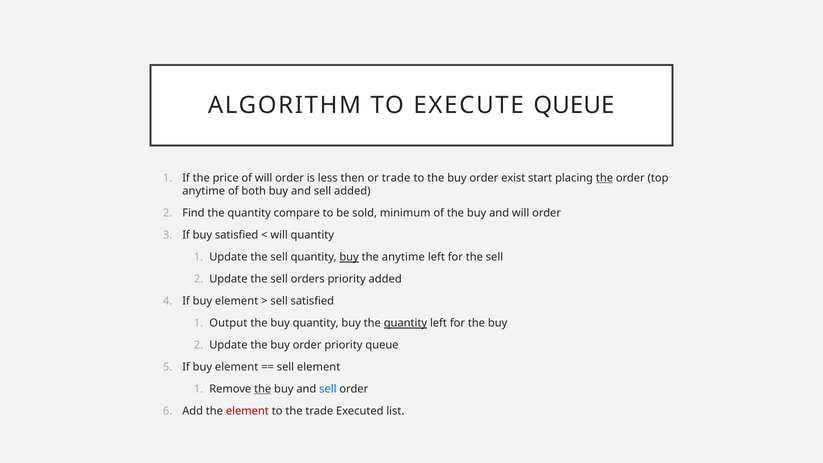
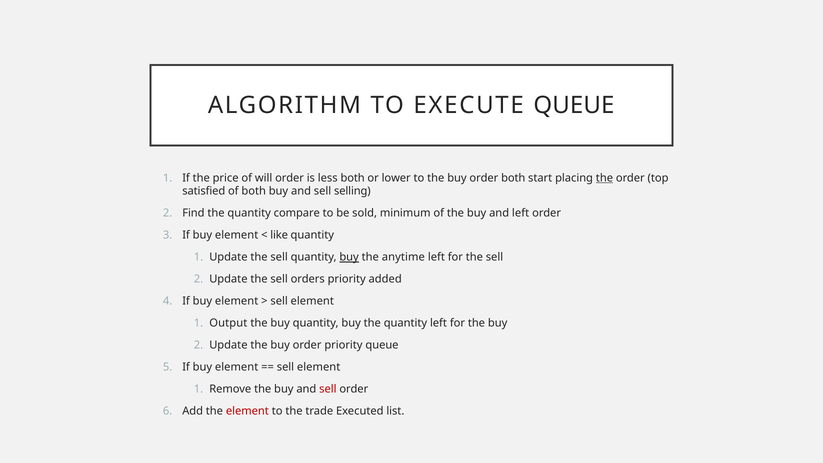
less then: then -> both
or trade: trade -> lower
order exist: exist -> both
anytime at (204, 191): anytime -> satisfied
sell added: added -> selling
and will: will -> left
satisfied at (237, 235): satisfied -> element
will at (279, 235): will -> like
satisfied at (312, 301): satisfied -> element
quantity at (405, 323) underline: present -> none
the at (263, 389) underline: present -> none
sell at (328, 389) colour: blue -> red
